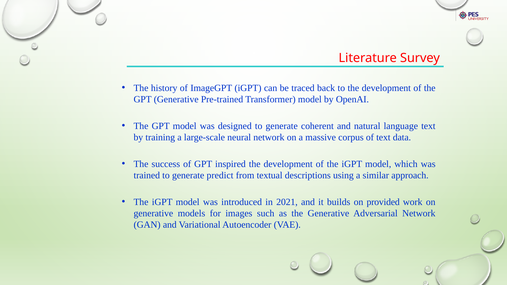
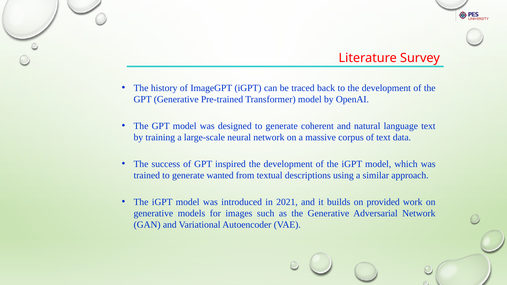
predict: predict -> wanted
